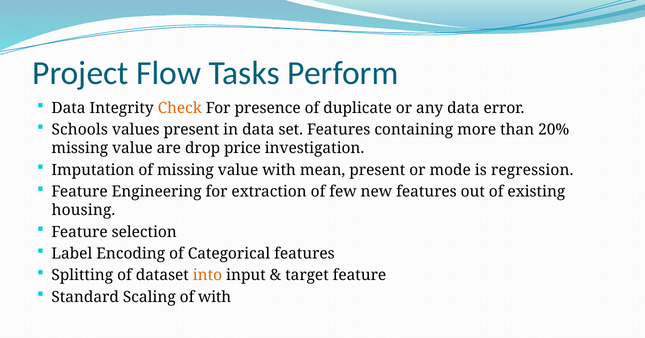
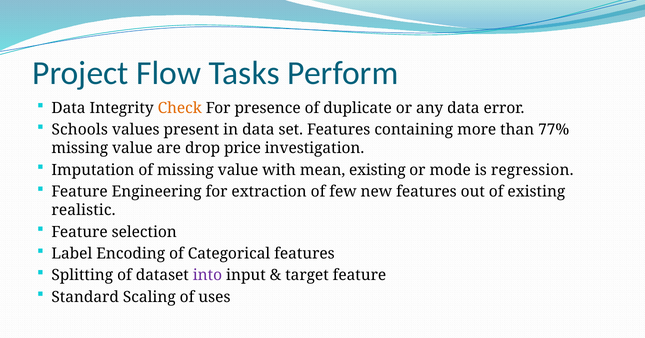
20%: 20% -> 77%
mean present: present -> existing
housing: housing -> realistic
into colour: orange -> purple
of with: with -> uses
